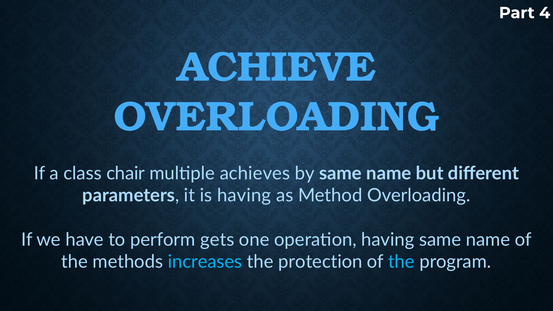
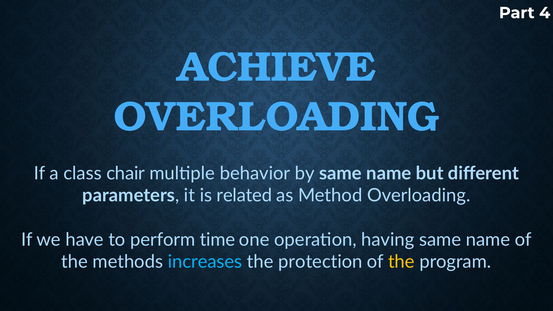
achieves: achieves -> behavior
is having: having -> related
gets: gets -> time
the at (401, 262) colour: light blue -> yellow
